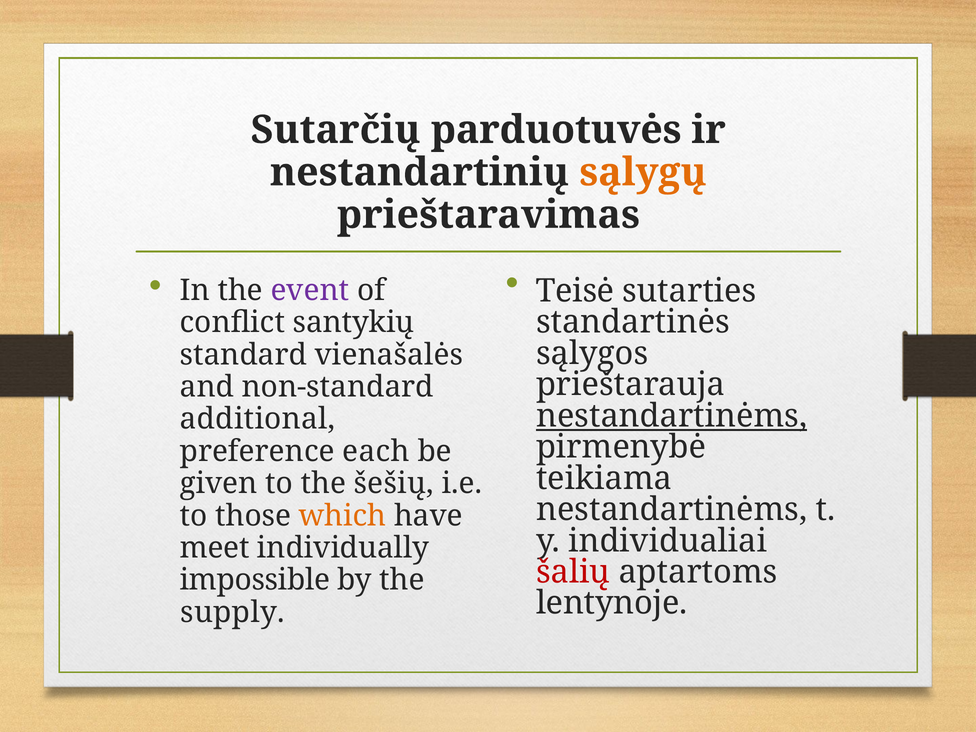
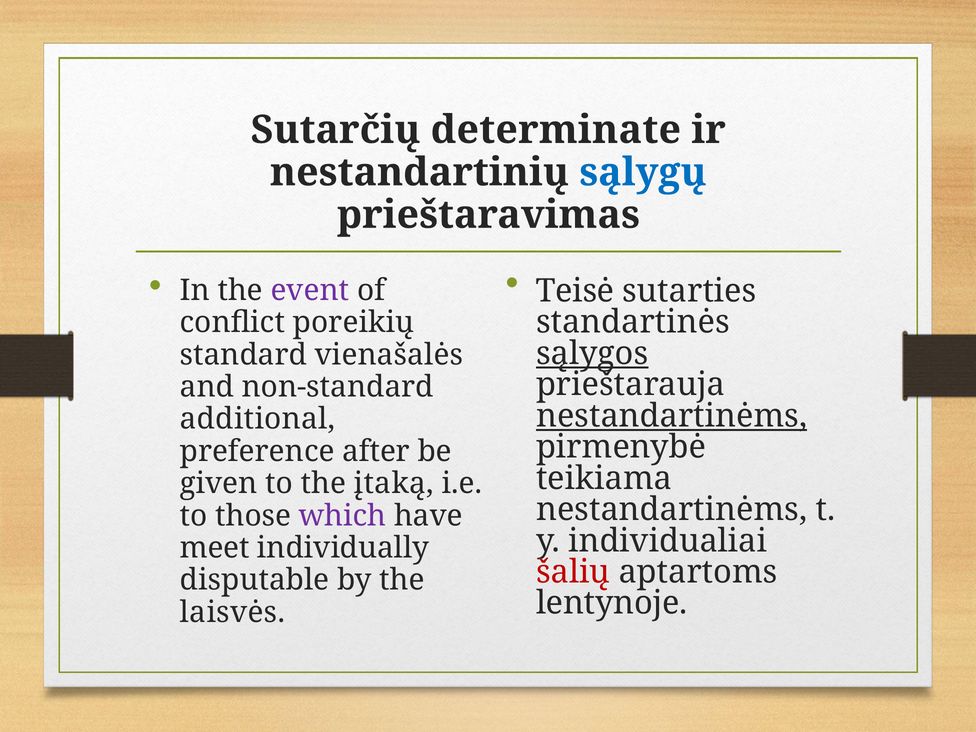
parduotuvės: parduotuvės -> determinate
sąlygų colour: orange -> blue
santykių: santykių -> poreikių
sąlygos underline: none -> present
each: each -> after
šešių: šešių -> įtaką
which colour: orange -> purple
impossible: impossible -> disputable
supply: supply -> laisvės
